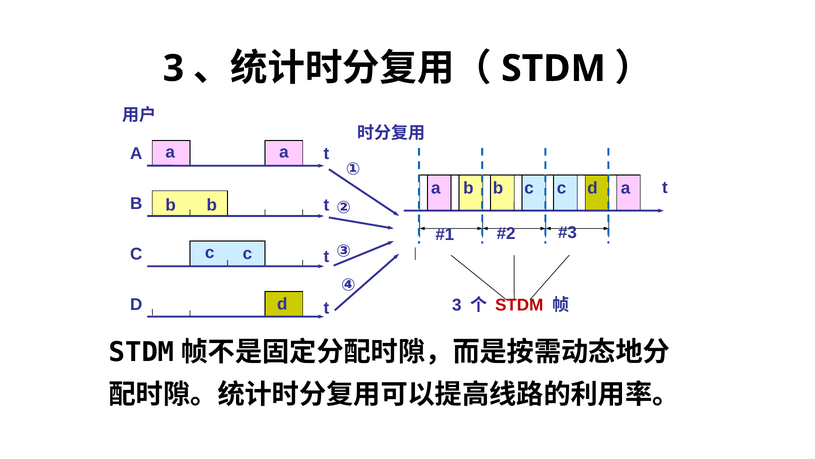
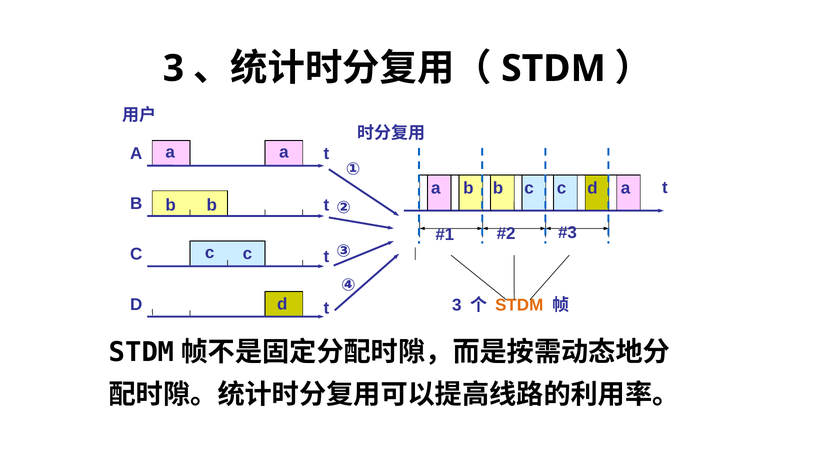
STDM at (519, 305) colour: red -> orange
